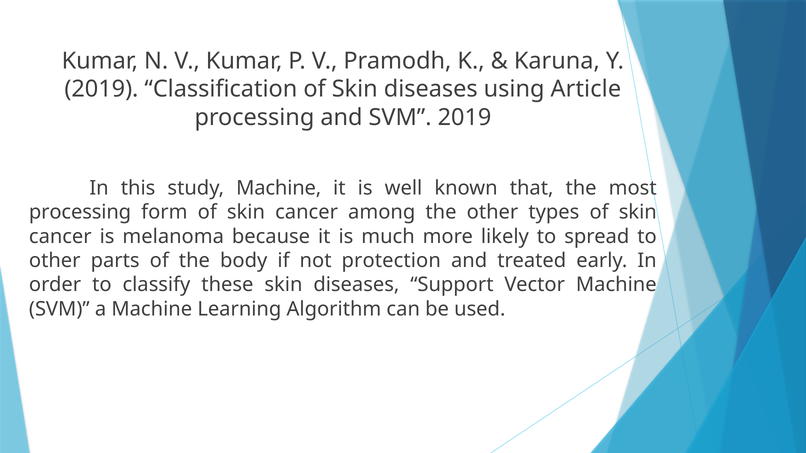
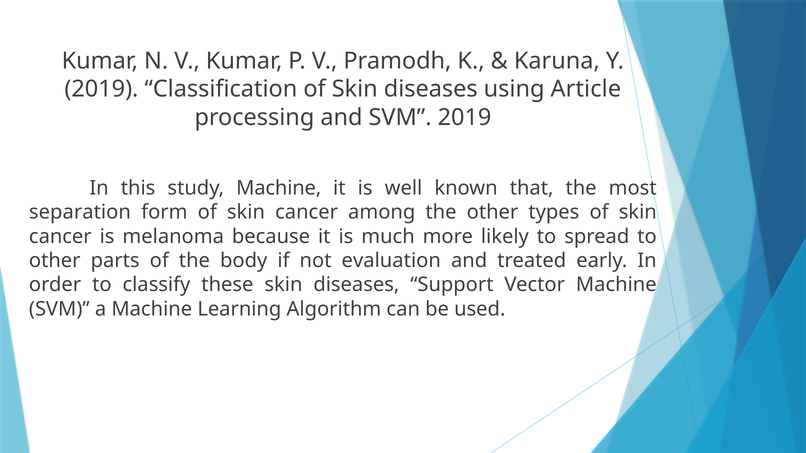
processing at (80, 212): processing -> separation
protection: protection -> evaluation
